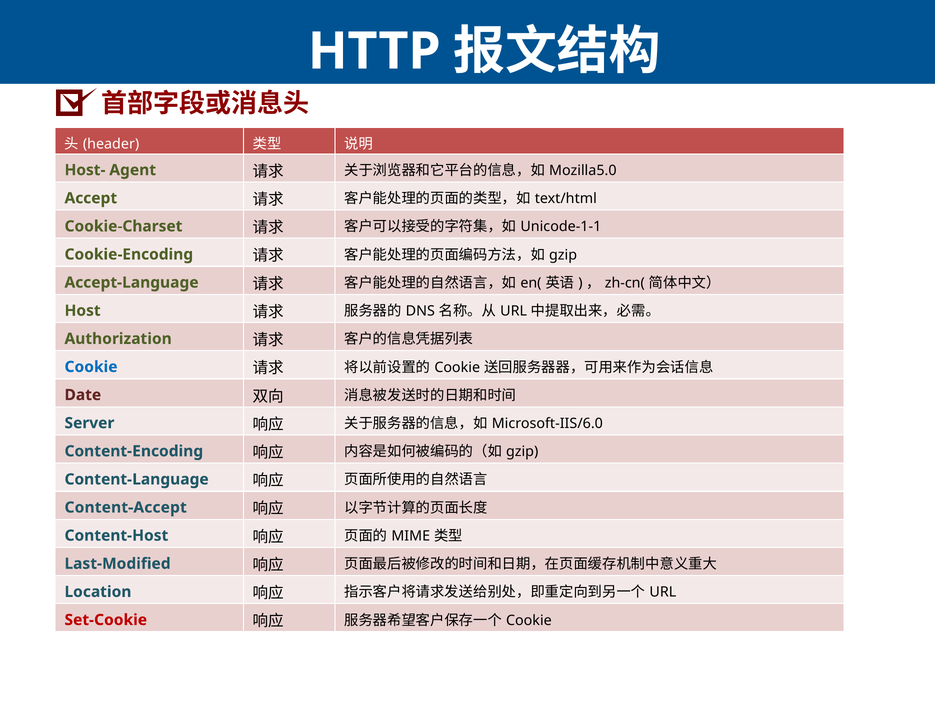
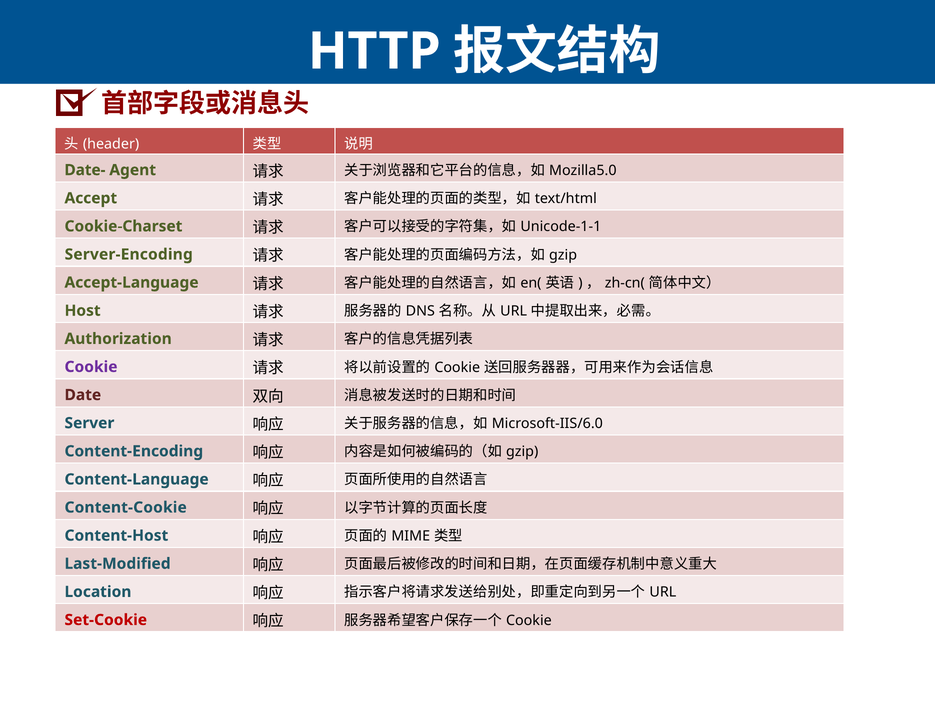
Host-: Host- -> Date-
Cookie-Encoding: Cookie-Encoding -> Server-Encoding
Cookie at (91, 366) colour: blue -> purple
Content-Accept: Content-Accept -> Content-Cookie
